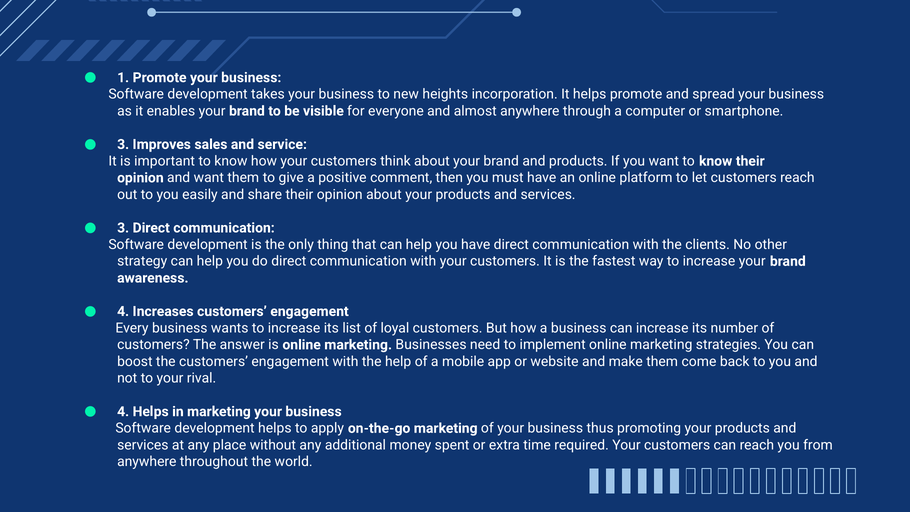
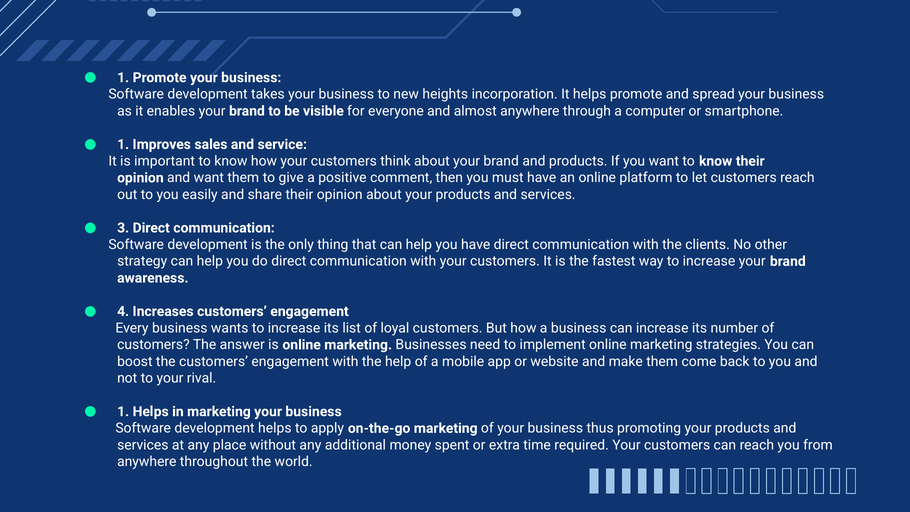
3 at (123, 144): 3 -> 1
4 at (123, 411): 4 -> 1
